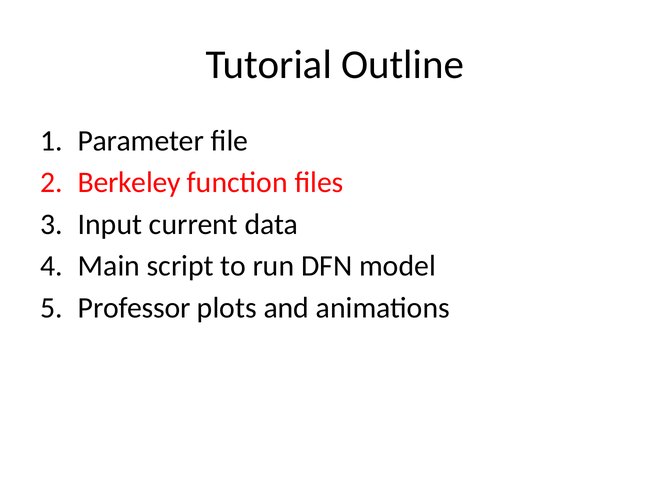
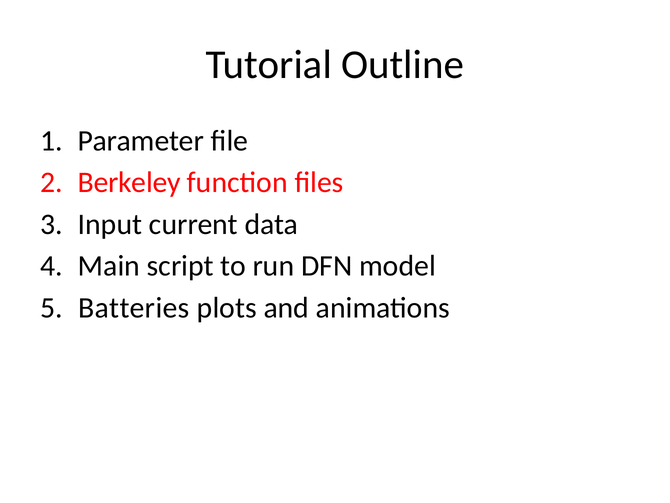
Professor: Professor -> Batteries
